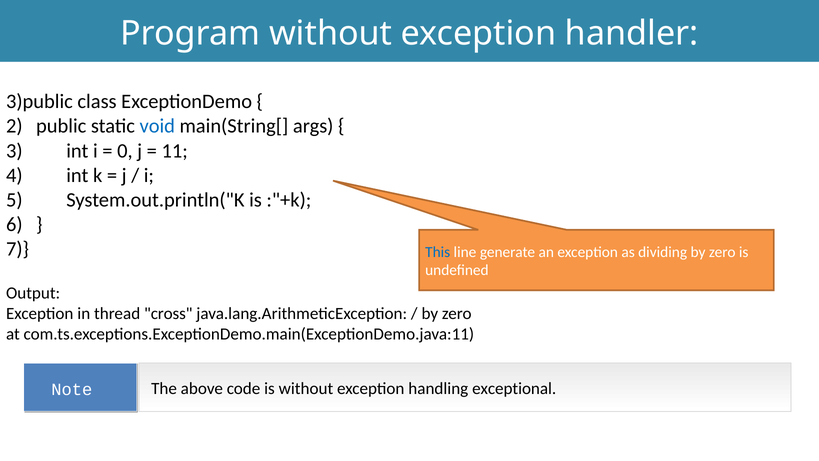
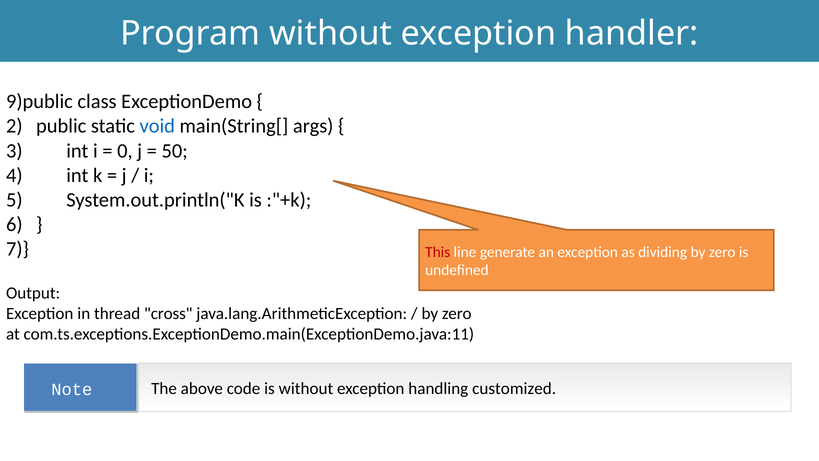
3)public: 3)public -> 9)public
11: 11 -> 50
This colour: blue -> red
exceptional: exceptional -> customized
